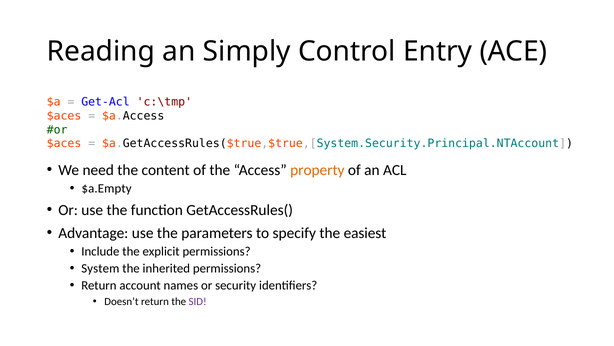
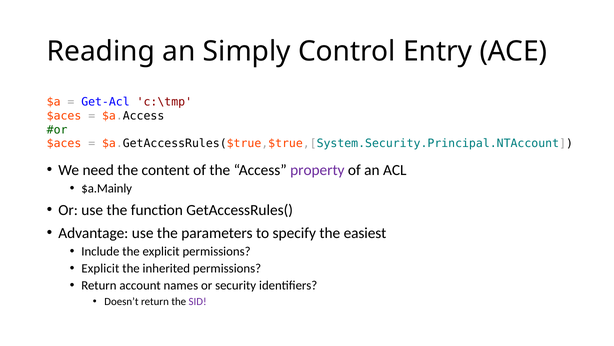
property colour: orange -> purple
$a.Empty: $a.Empty -> $a.Mainly
System at (100, 268): System -> Explicit
